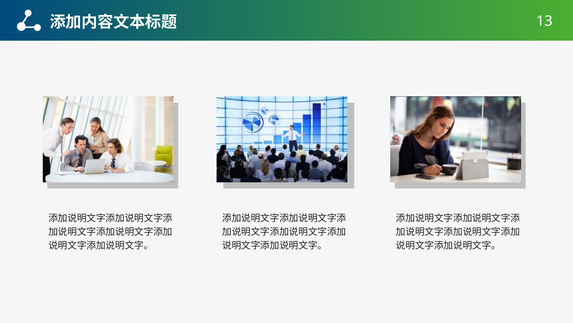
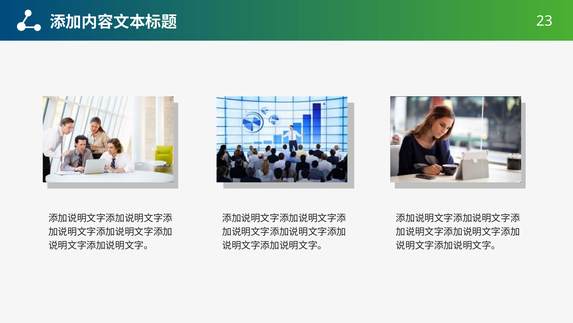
13: 13 -> 23
